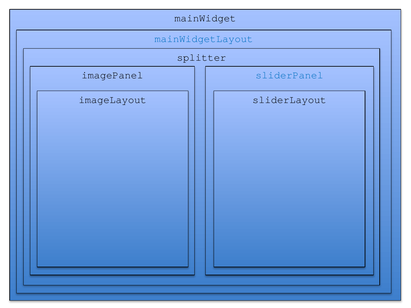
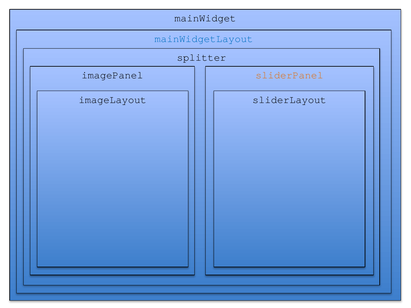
sliderPanel colour: blue -> orange
